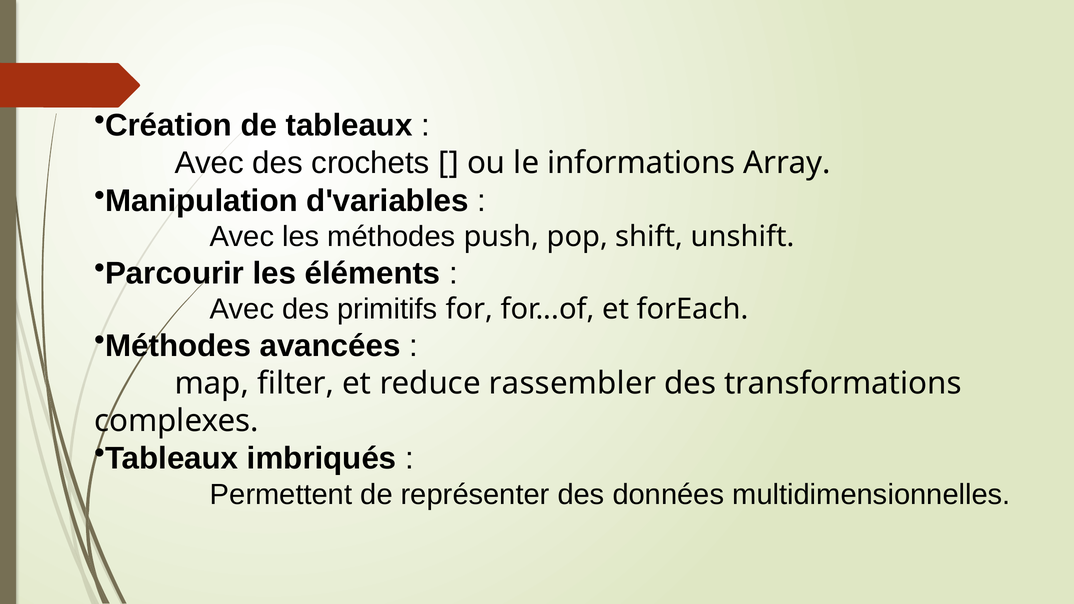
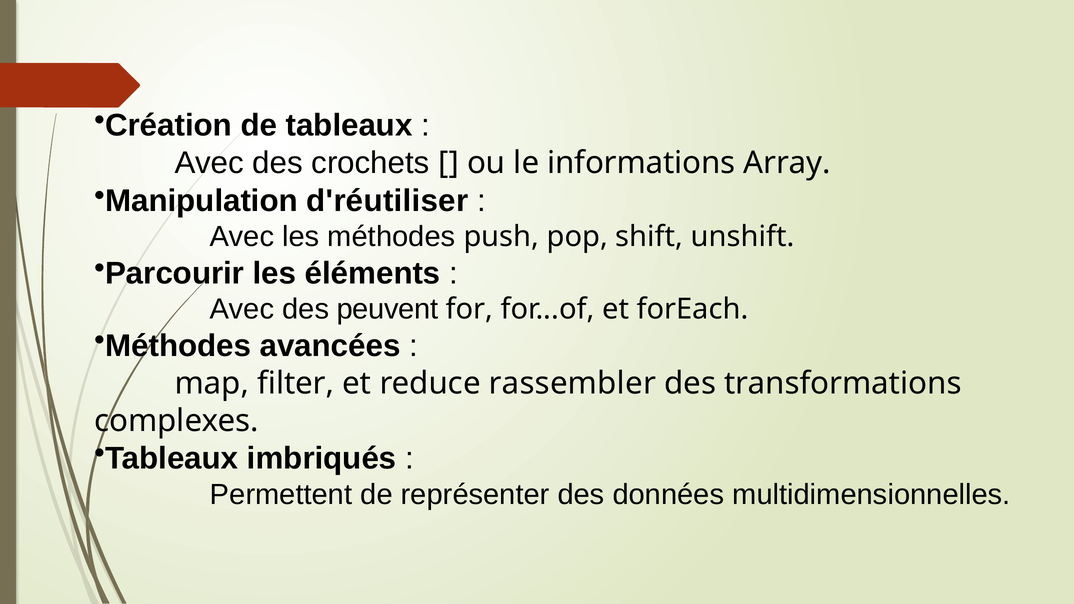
d'variables: d'variables -> d'réutiliser
primitifs: primitifs -> peuvent
